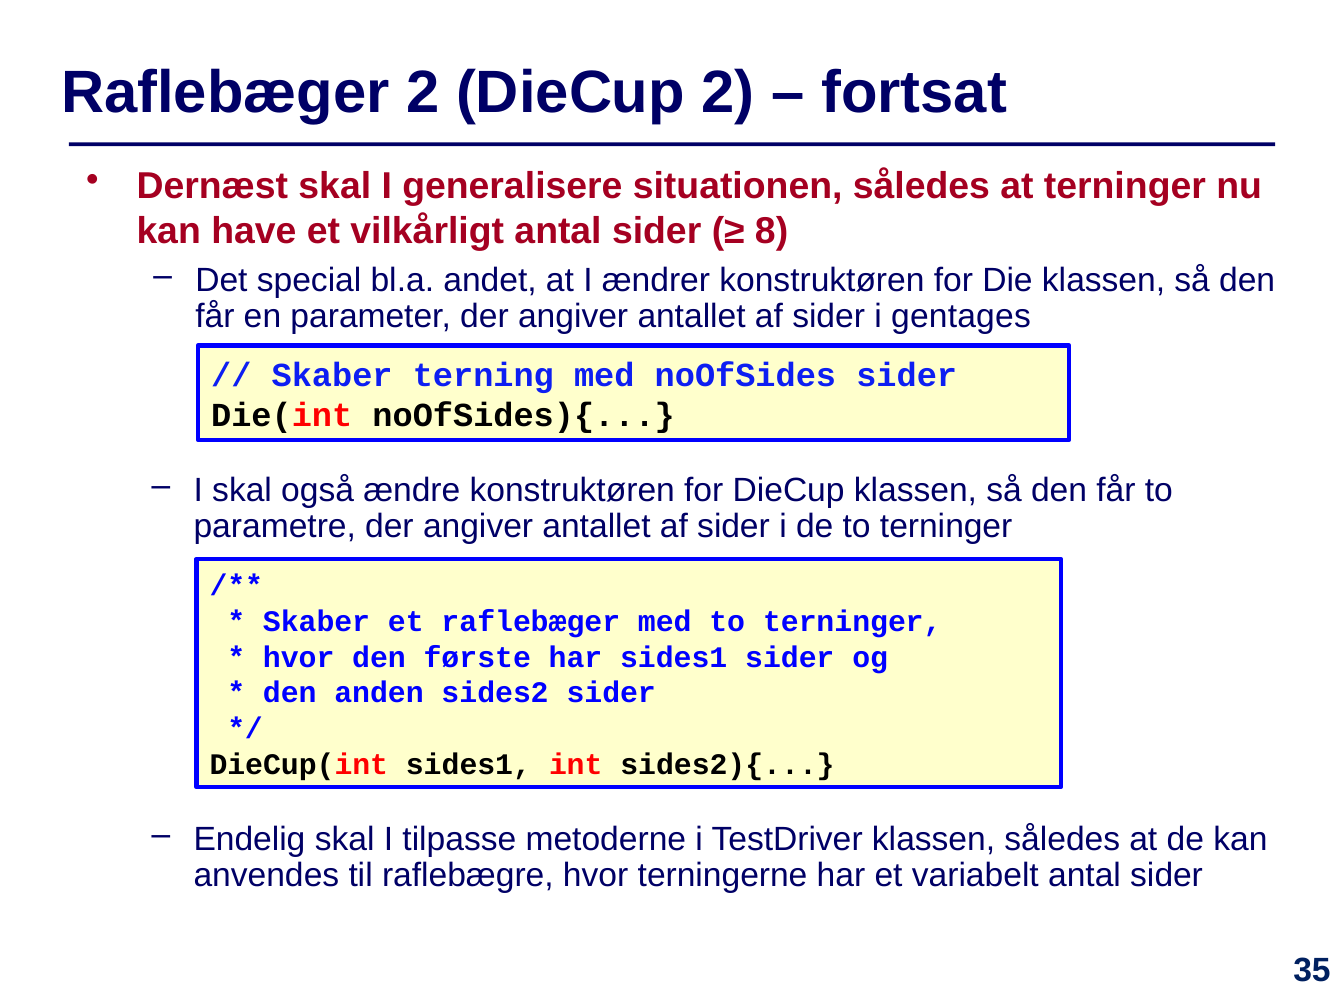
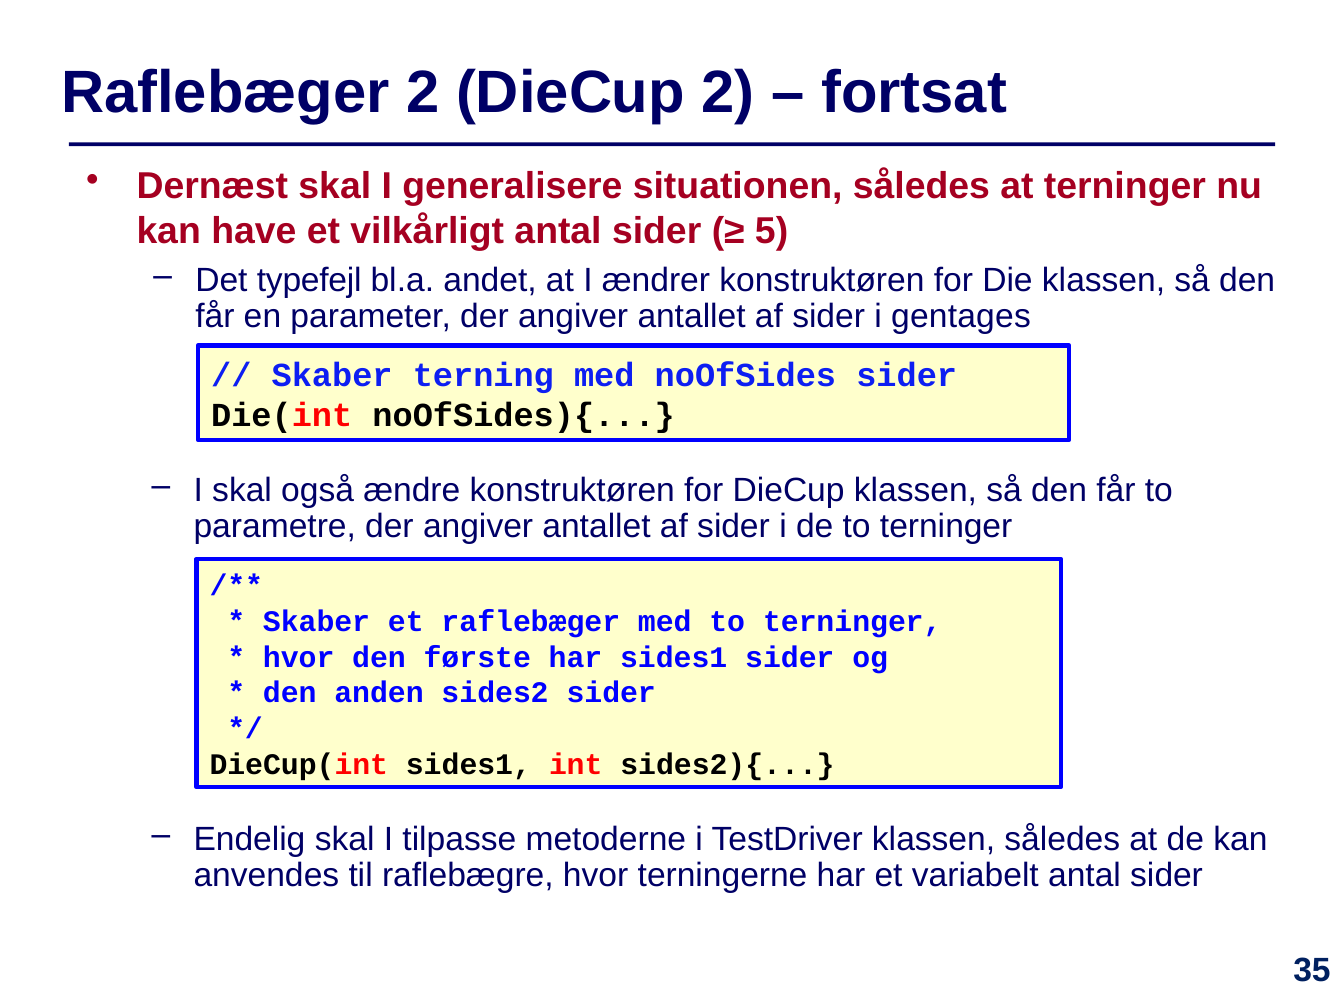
8: 8 -> 5
special: special -> typefejl
